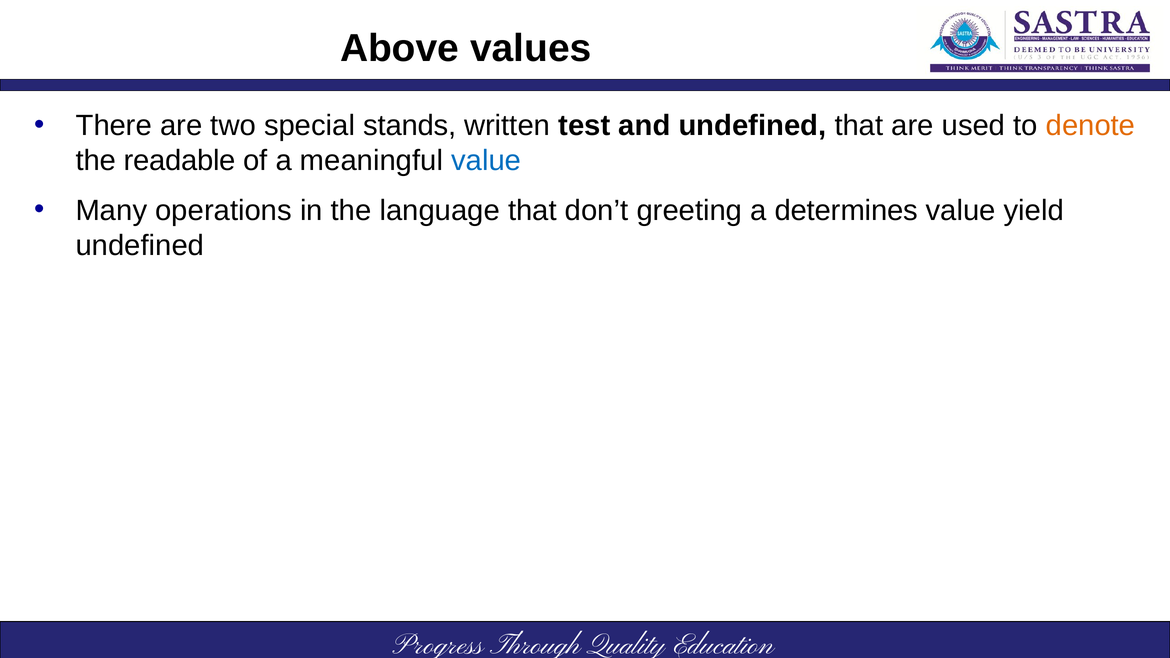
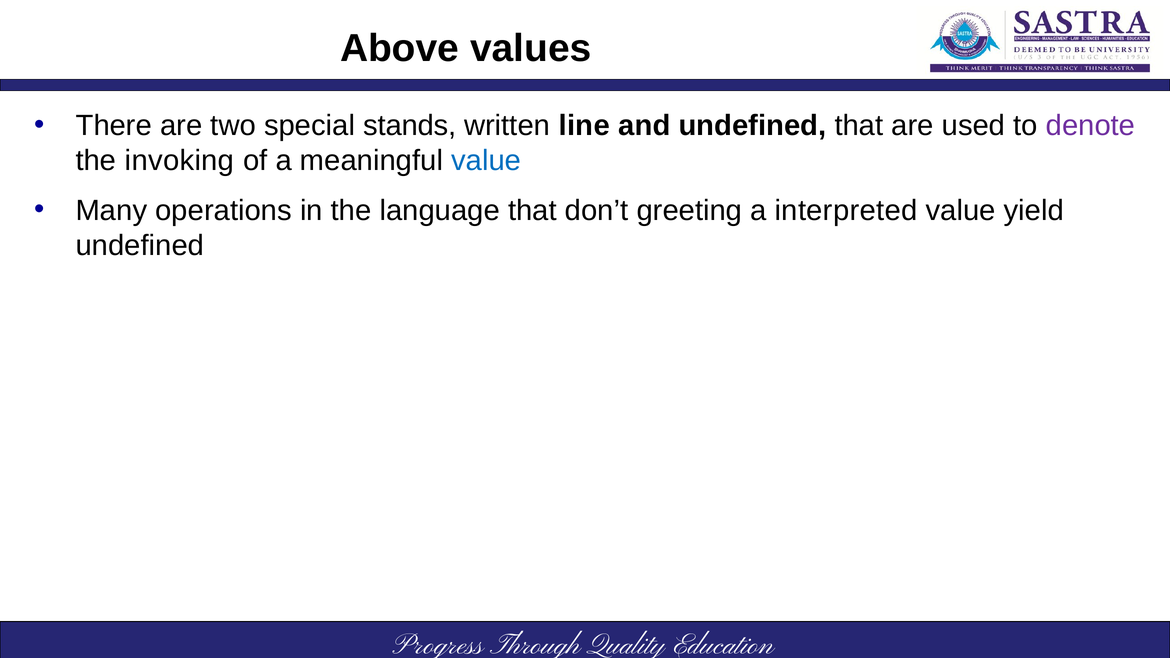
test: test -> line
denote colour: orange -> purple
readable: readable -> invoking
determines: determines -> interpreted
